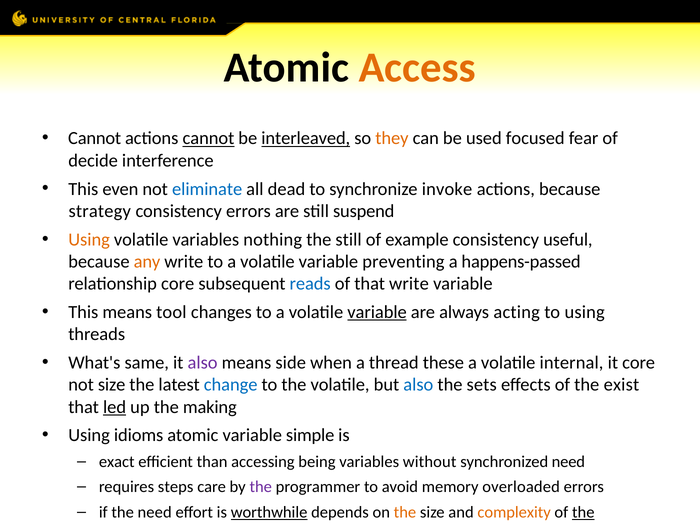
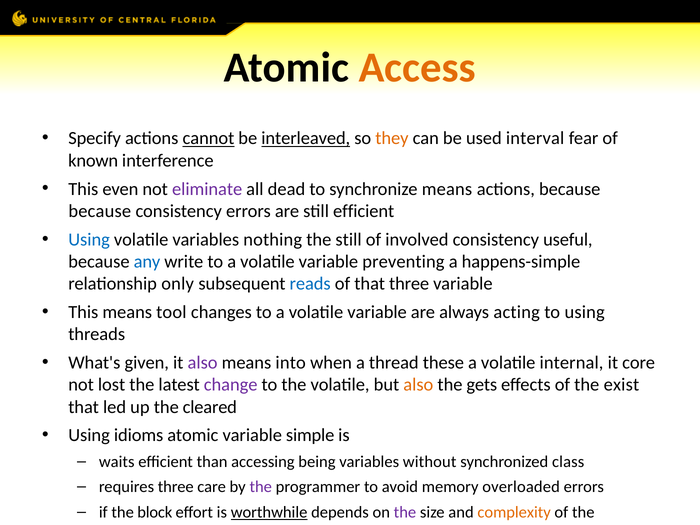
Cannot at (95, 138): Cannot -> Specify
focused: focused -> interval
decide: decide -> known
eliminate colour: blue -> purple
synchronize invoke: invoke -> means
strategy at (100, 211): strategy -> because
still suspend: suspend -> efficient
Using at (89, 239) colour: orange -> blue
example: example -> involved
any colour: orange -> blue
happens-passed: happens-passed -> happens-simple
relationship core: core -> only
that write: write -> three
variable at (377, 312) underline: present -> none
same: same -> given
side: side -> into
not size: size -> lost
change colour: blue -> purple
also at (418, 385) colour: blue -> orange
sets: sets -> gets
led underline: present -> none
making: making -> cleared
exact: exact -> waits
synchronized need: need -> class
requires steps: steps -> three
the need: need -> block
the at (405, 512) colour: orange -> purple
the at (583, 512) underline: present -> none
